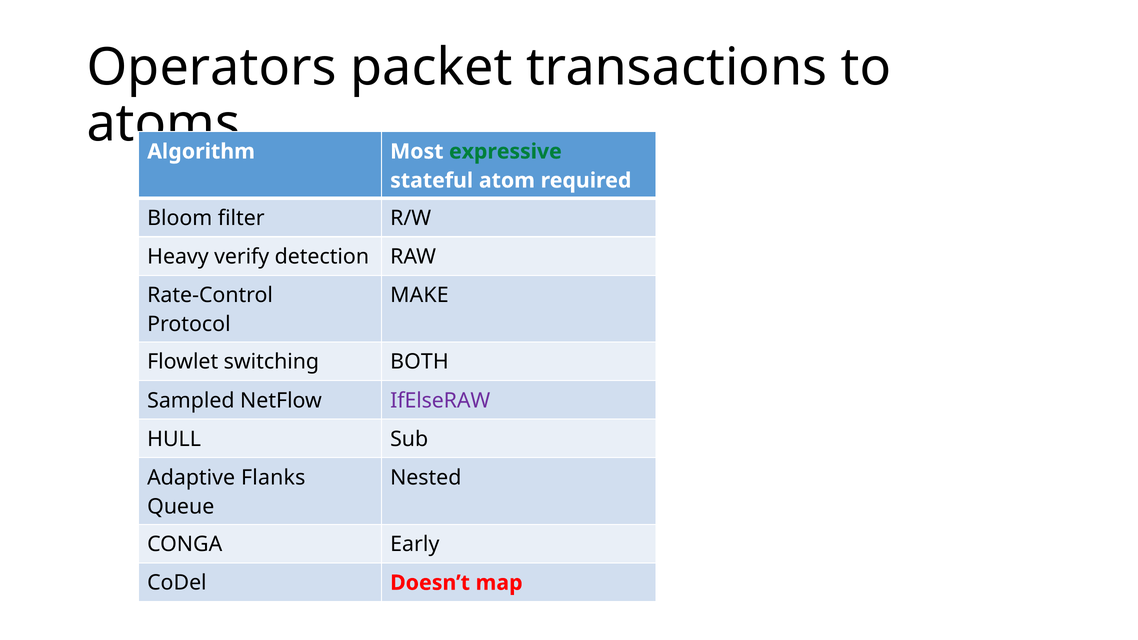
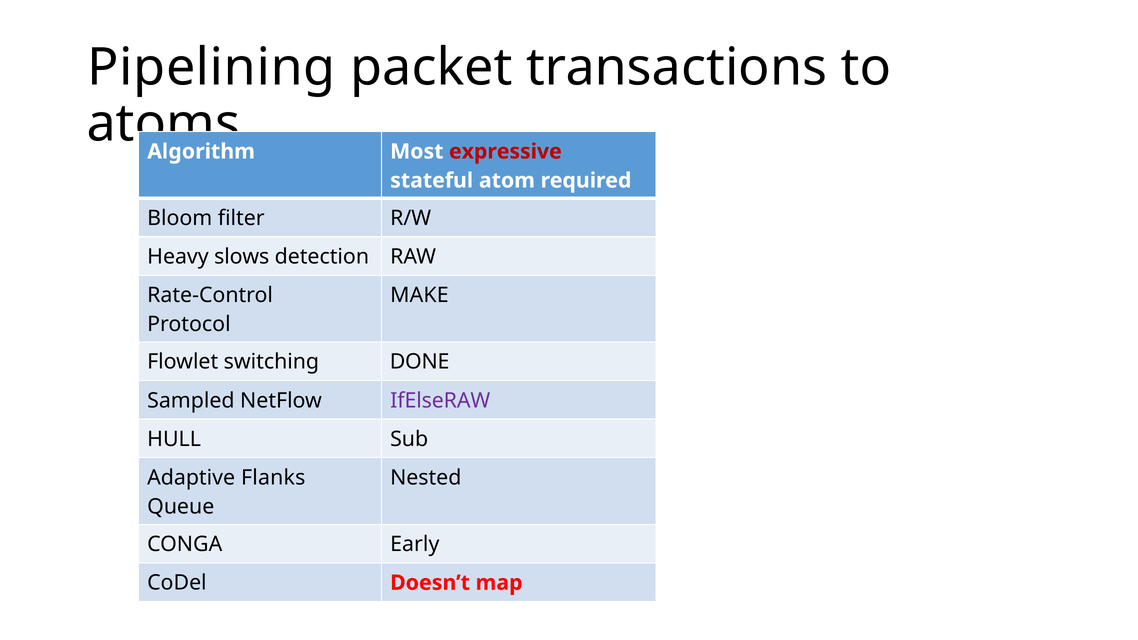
Operators: Operators -> Pipelining
expressive colour: green -> red
verify: verify -> slows
BOTH: BOTH -> DONE
